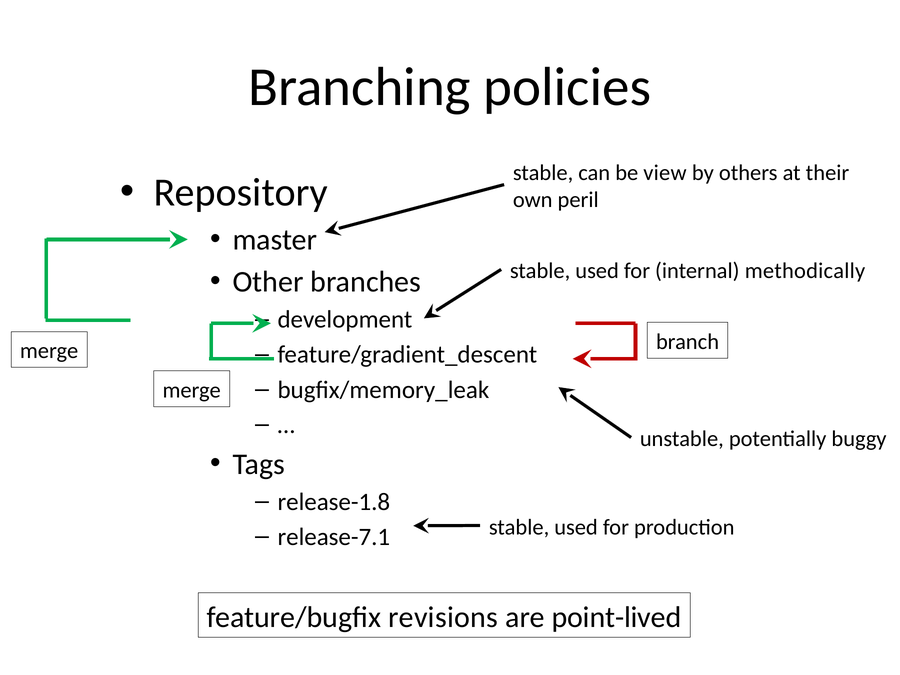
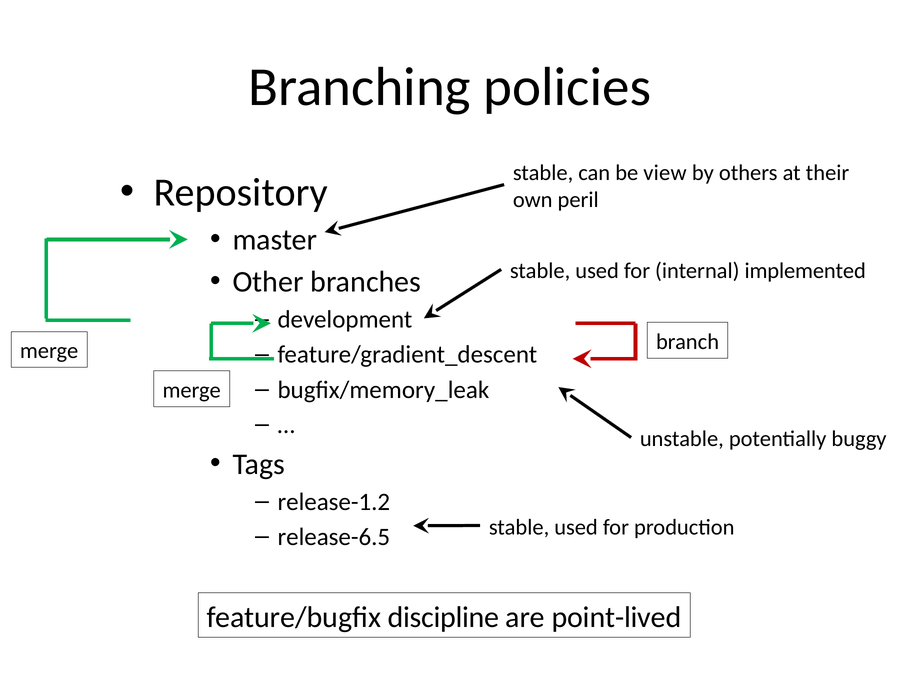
methodically: methodically -> implemented
release-1.8: release-1.8 -> release-1.2
release-7.1: release-7.1 -> release-6.5
revisions: revisions -> discipline
